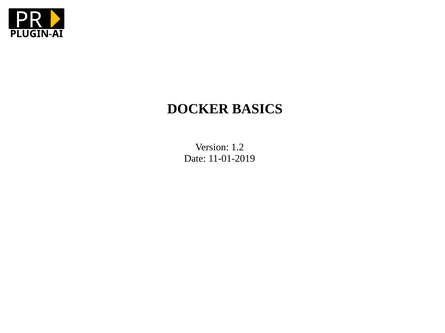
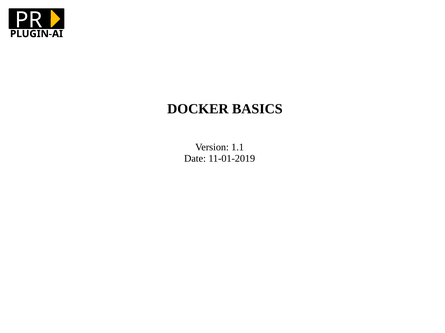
1.2: 1.2 -> 1.1
